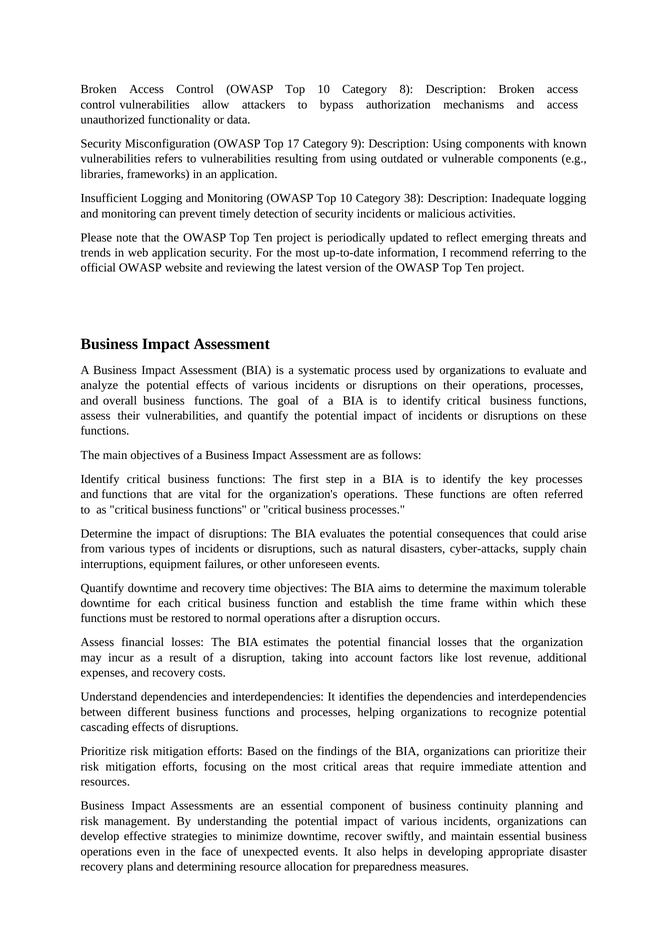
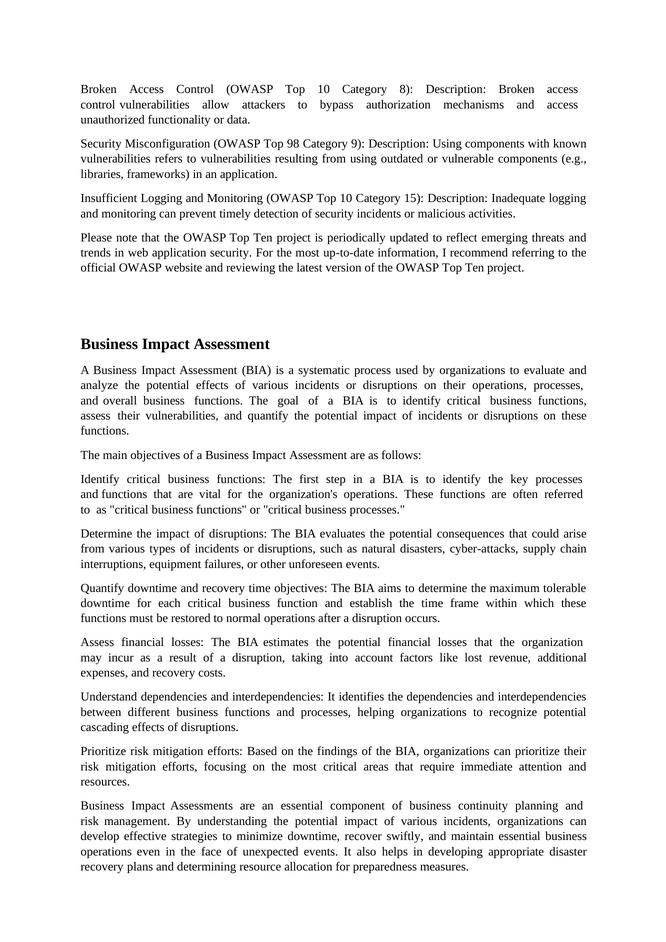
17: 17 -> 98
38: 38 -> 15
